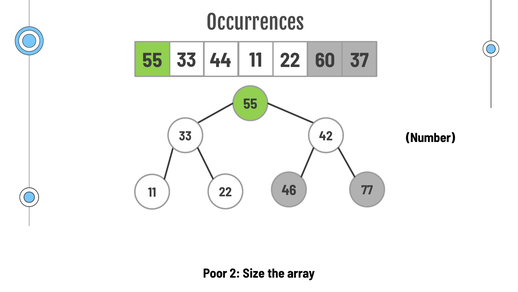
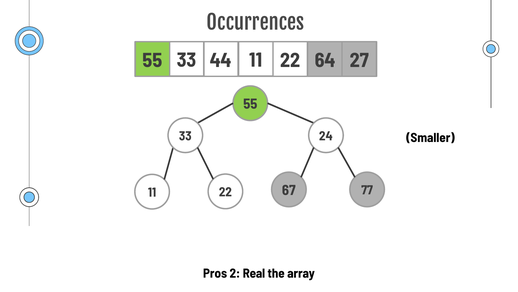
60: 60 -> 64
37: 37 -> 27
42: 42 -> 24
Number: Number -> Smaller
46: 46 -> 67
Poor: Poor -> Pros
Size: Size -> Real
